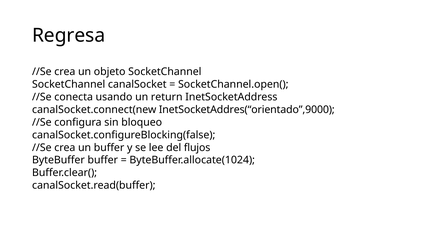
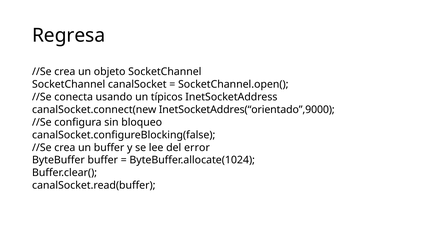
return: return -> típicos
flujos: flujos -> error
